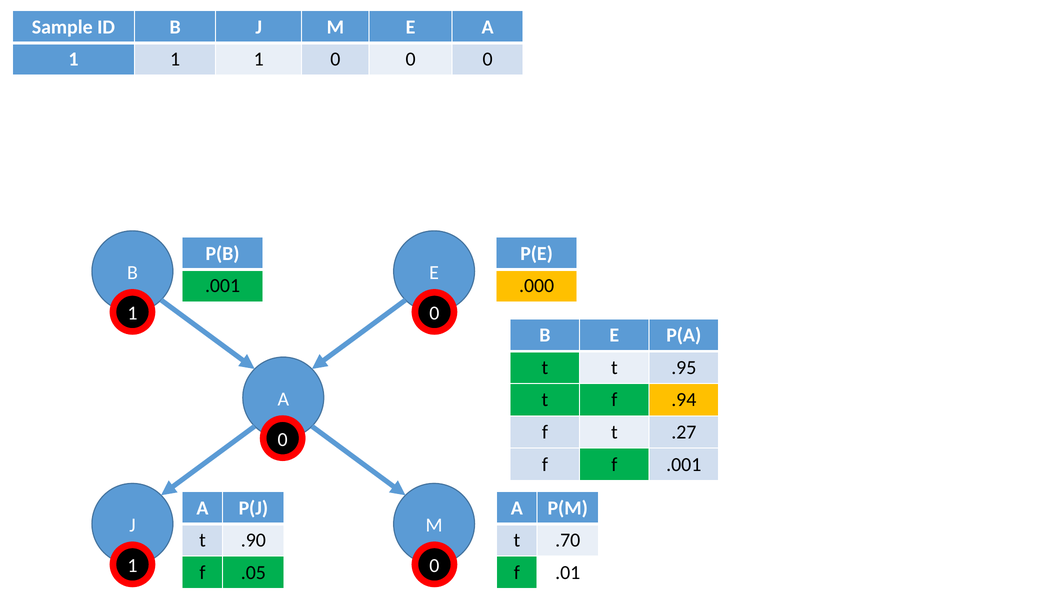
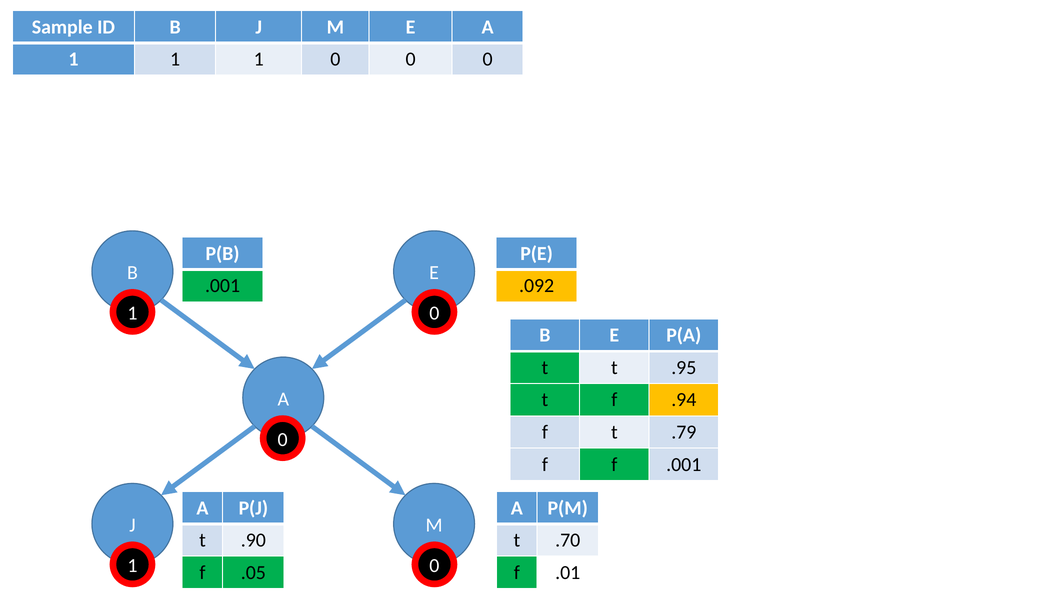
.000: .000 -> .092
.27: .27 -> .79
